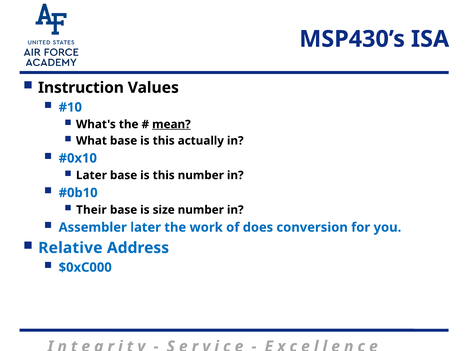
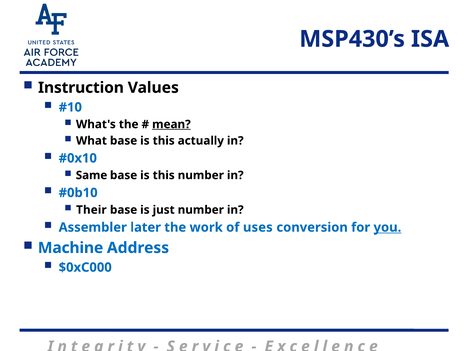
Later at (91, 175): Later -> Same
size: size -> just
does: does -> uses
you underline: none -> present
Relative: Relative -> Machine
